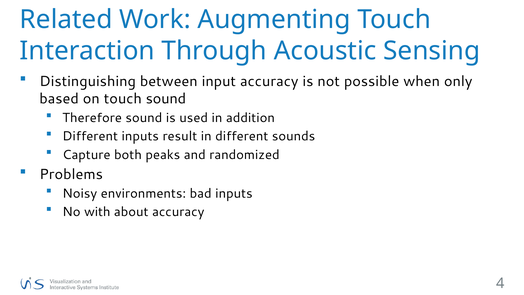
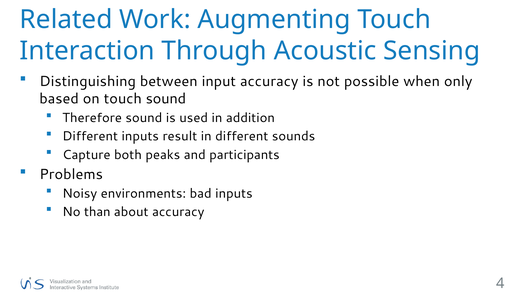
randomized: randomized -> participants
with: with -> than
